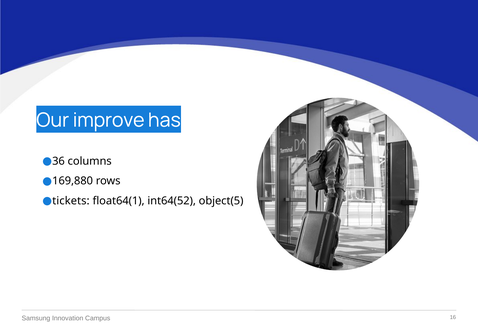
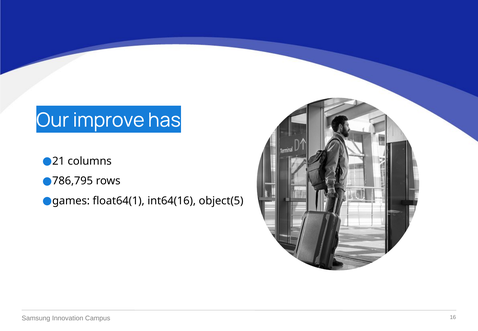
36: 36 -> 21
169,880: 169,880 -> 786,795
tickets: tickets -> games
int64(52: int64(52 -> int64(16
